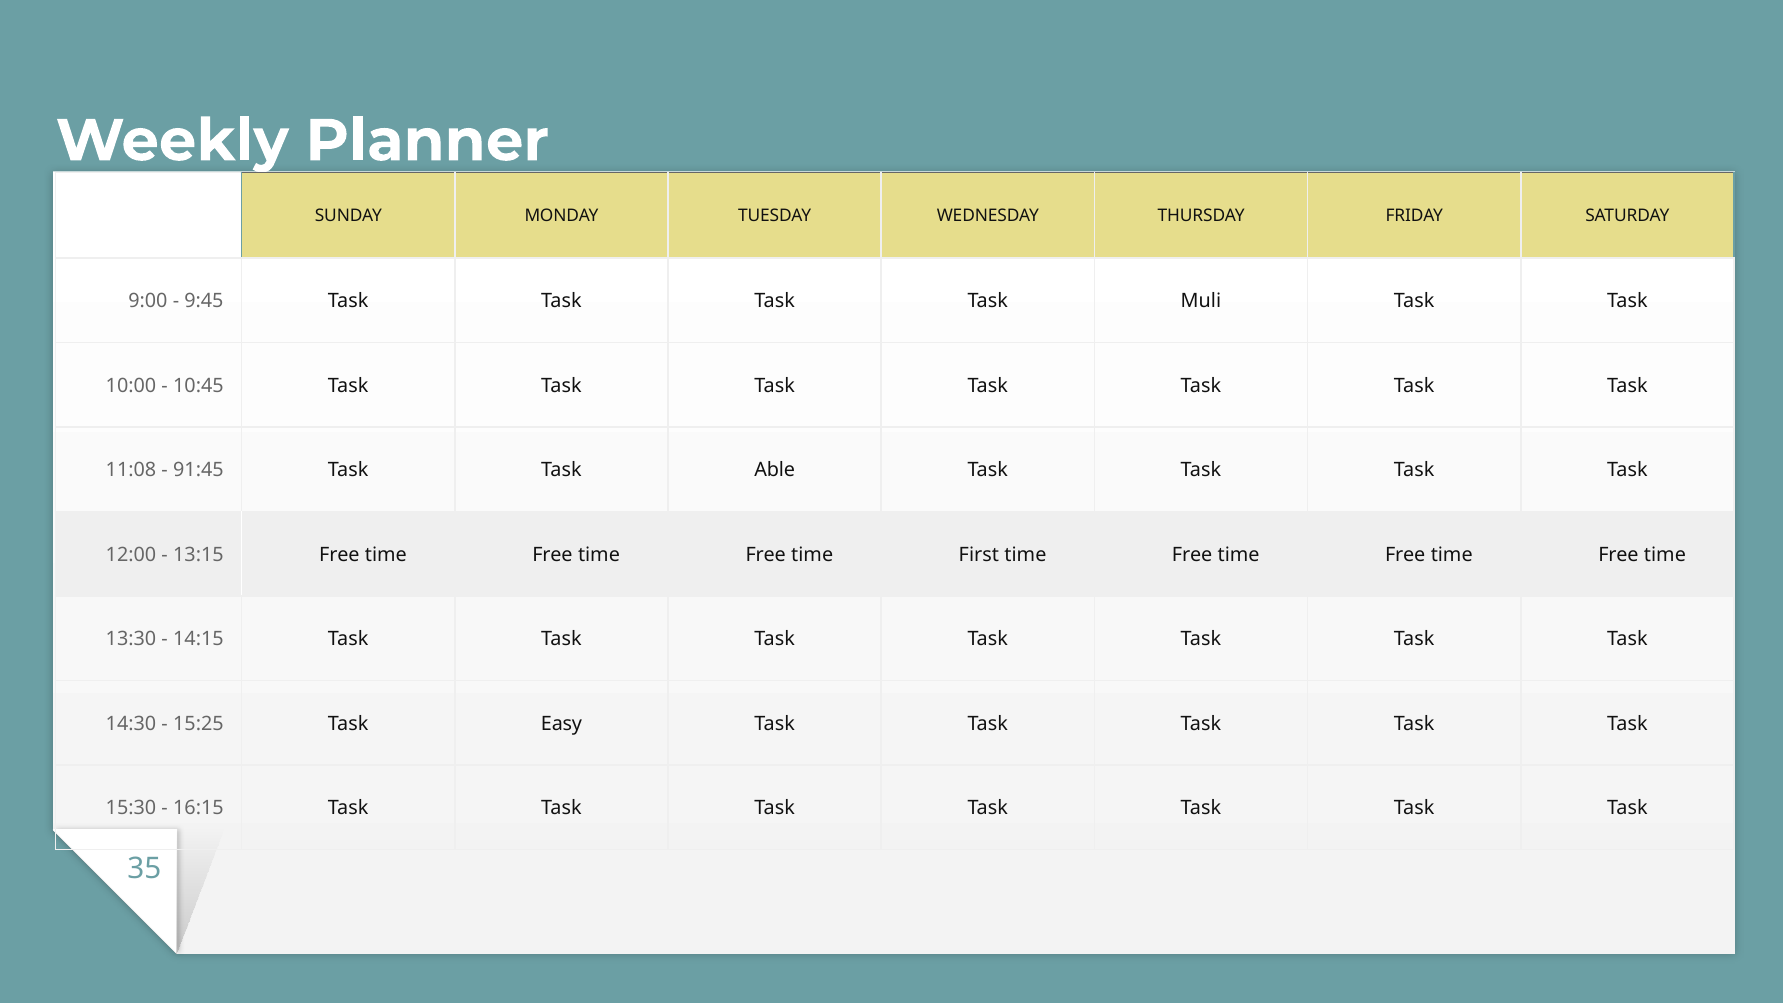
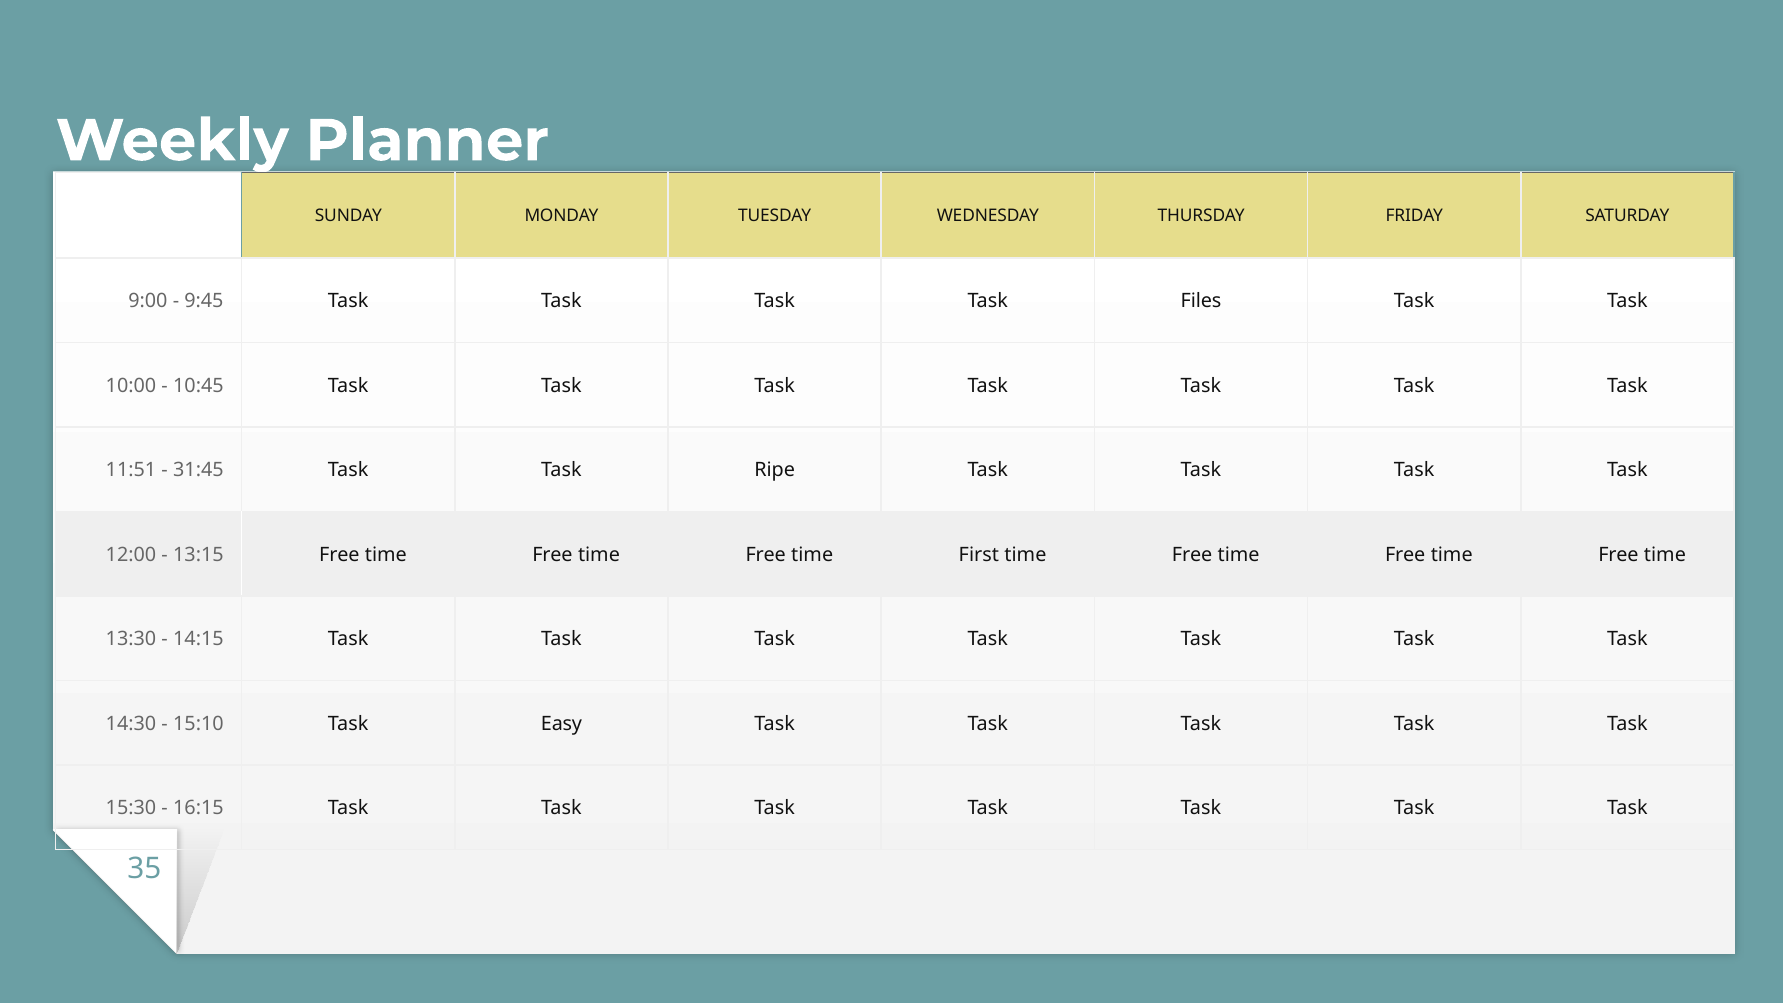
Muli: Muli -> Files
11:08: 11:08 -> 11:51
91:45: 91:45 -> 31:45
Able: Able -> Ripe
15:25: 15:25 -> 15:10
